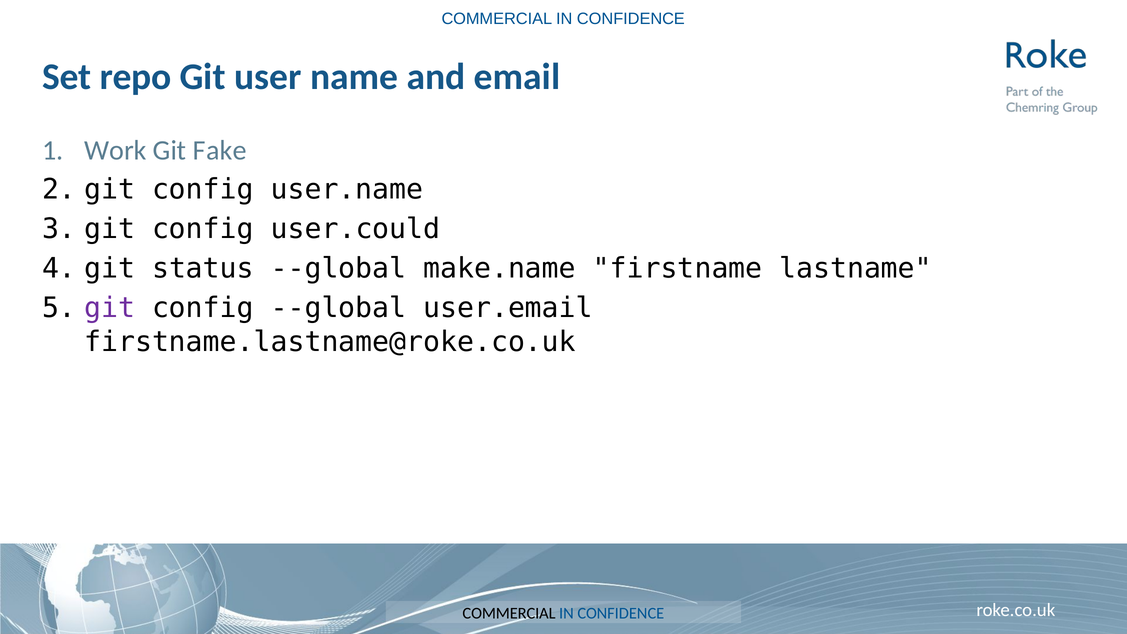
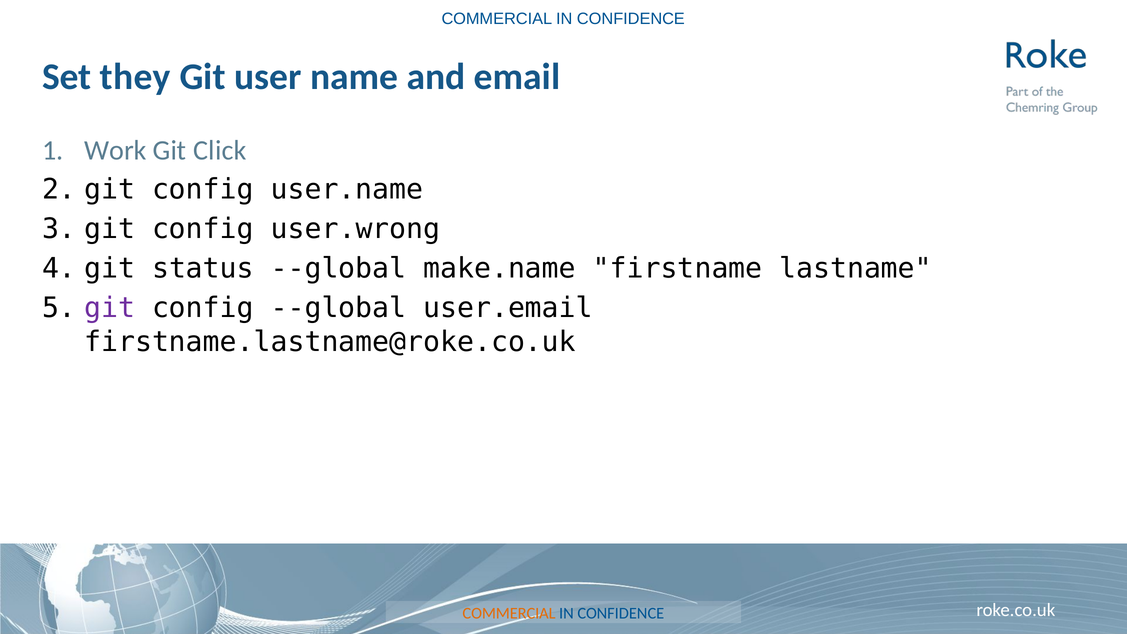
repo: repo -> they
Fake: Fake -> Click
user.could: user.could -> user.wrong
COMMERCIAL at (509, 613) colour: black -> orange
